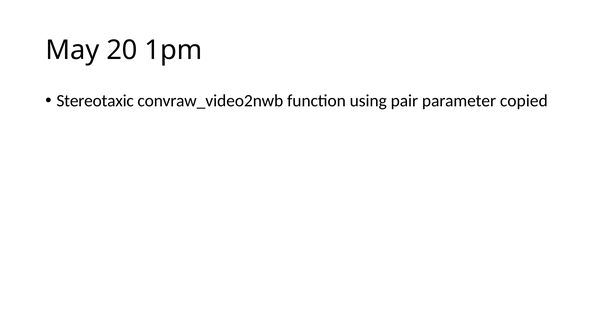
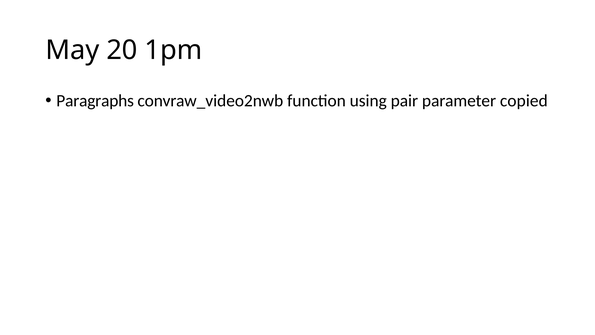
Stereotaxic: Stereotaxic -> Paragraphs
